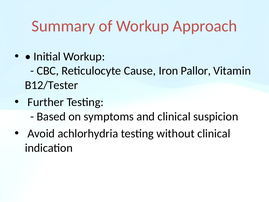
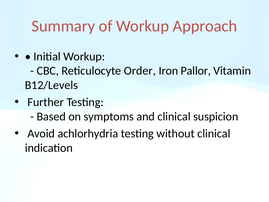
Cause: Cause -> Order
B12/Tester: B12/Tester -> B12/Levels
